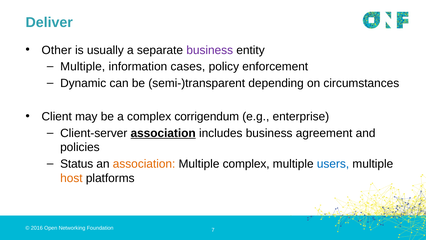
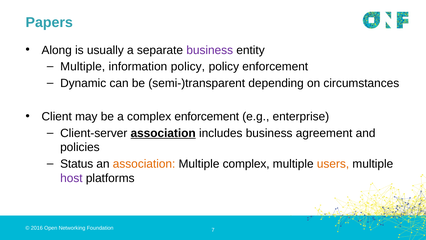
Deliver: Deliver -> Papers
Other: Other -> Along
information cases: cases -> policy
complex corrigendum: corrigendum -> enforcement
users colour: blue -> orange
host colour: orange -> purple
